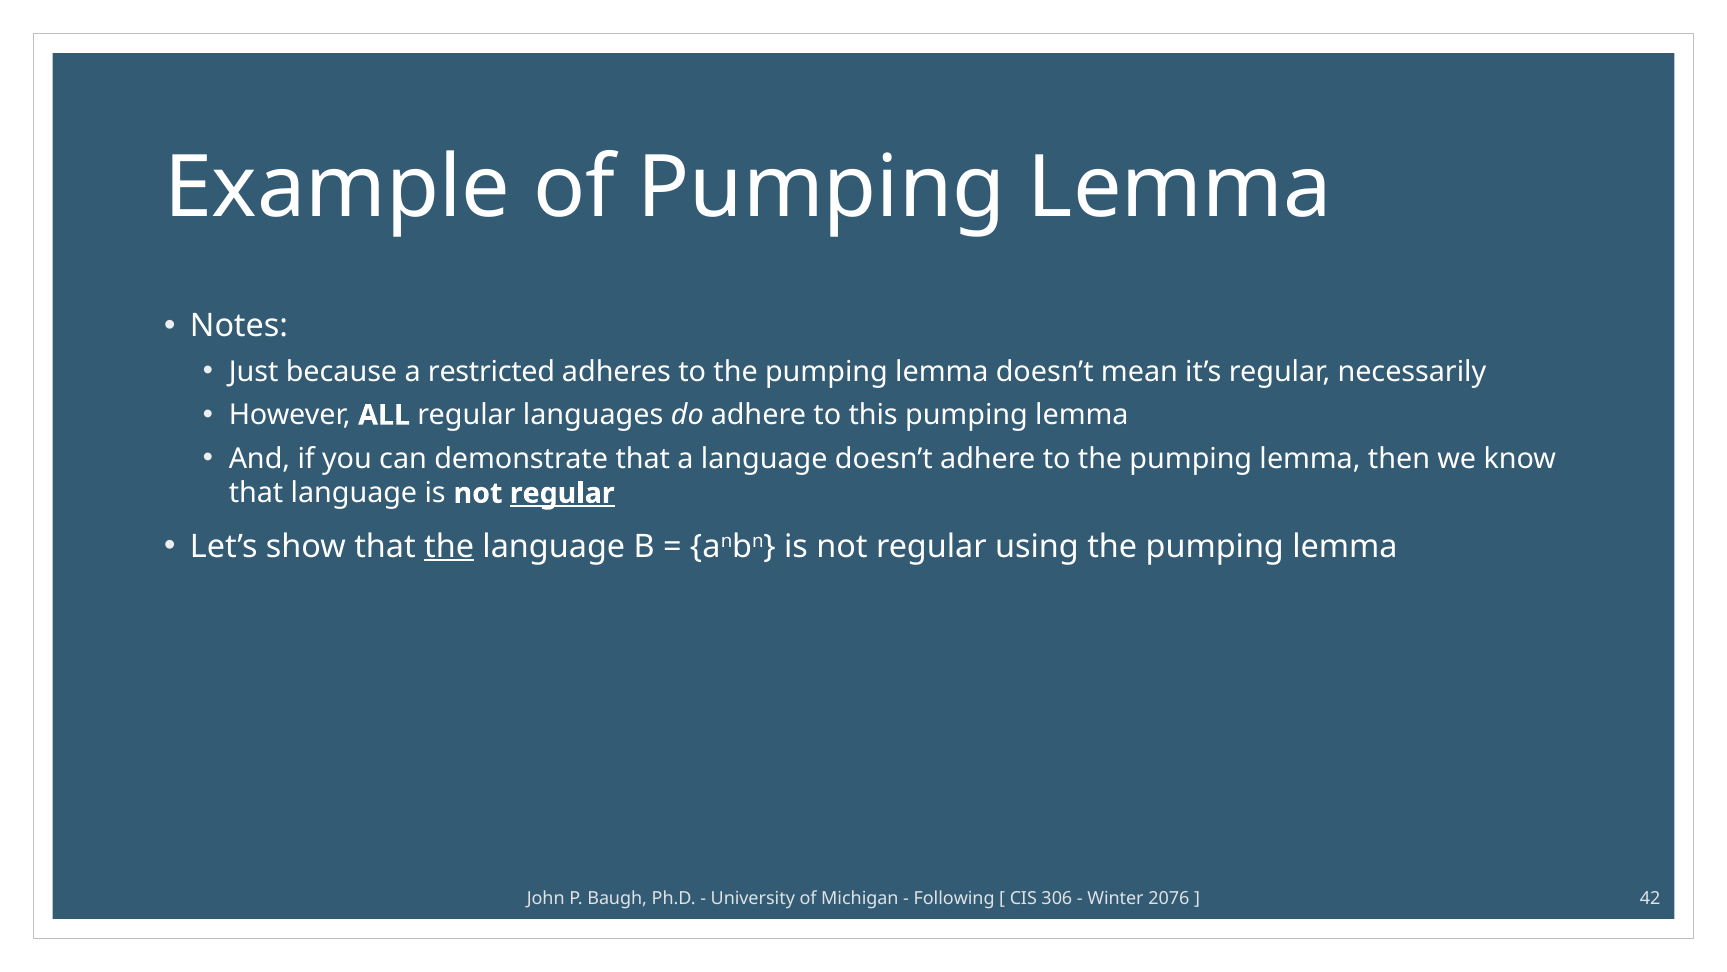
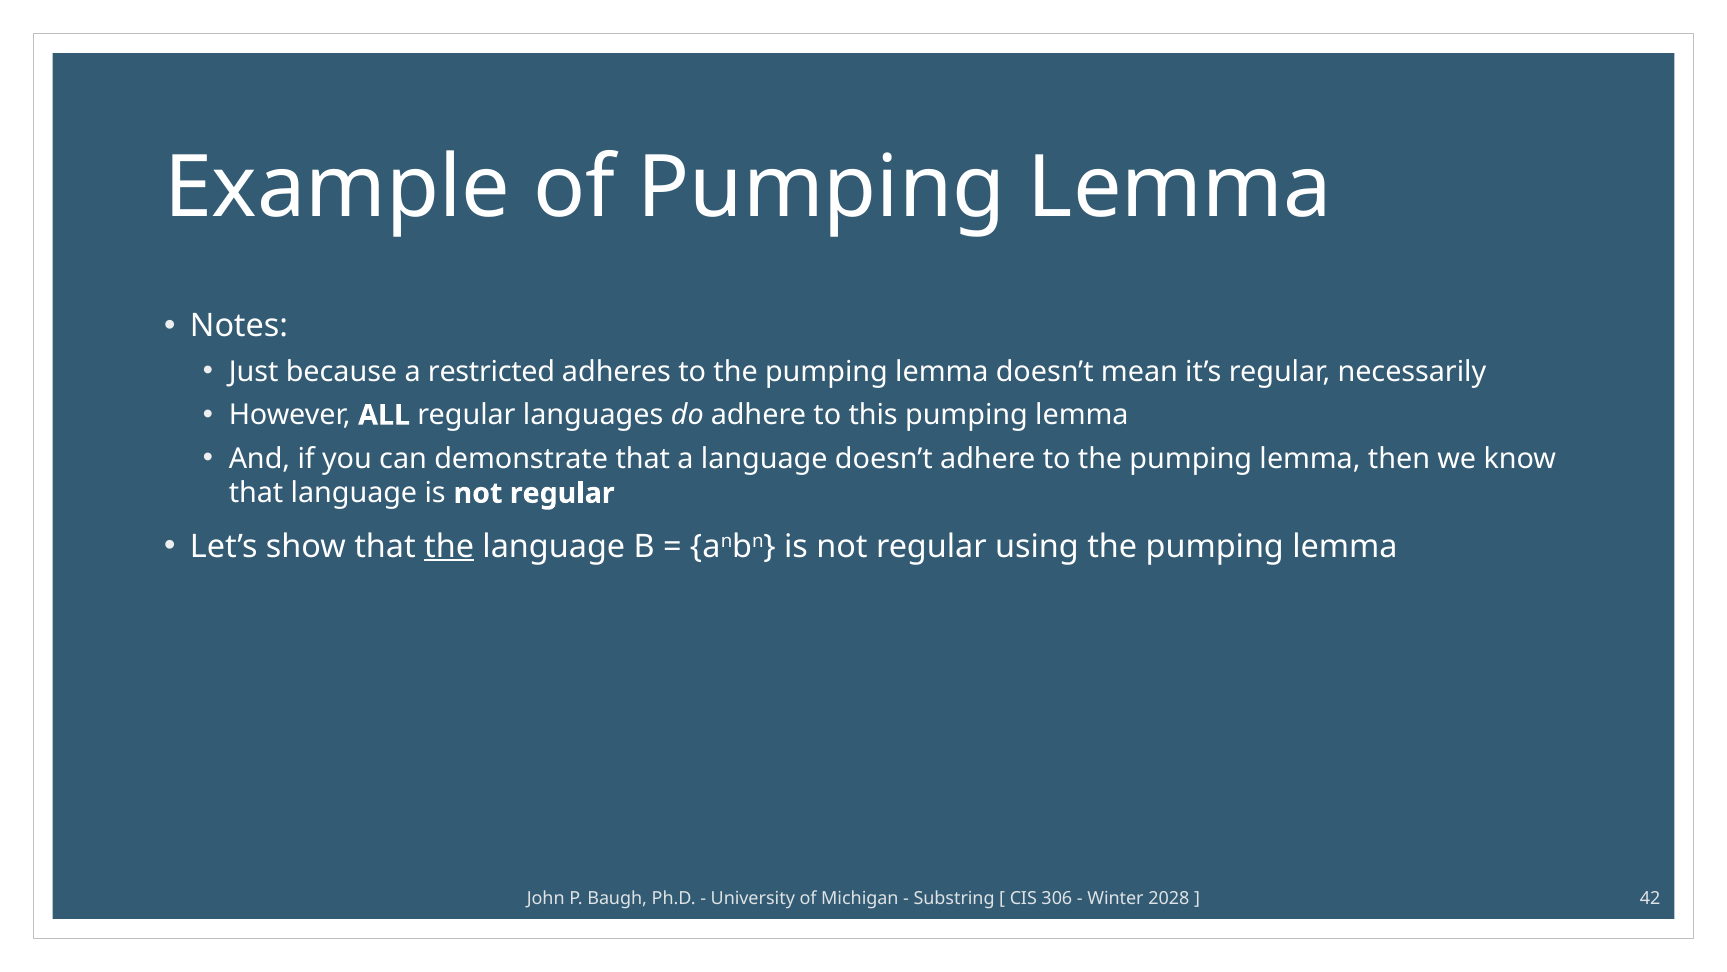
regular at (562, 493) underline: present -> none
Following: Following -> Substring
2076: 2076 -> 2028
